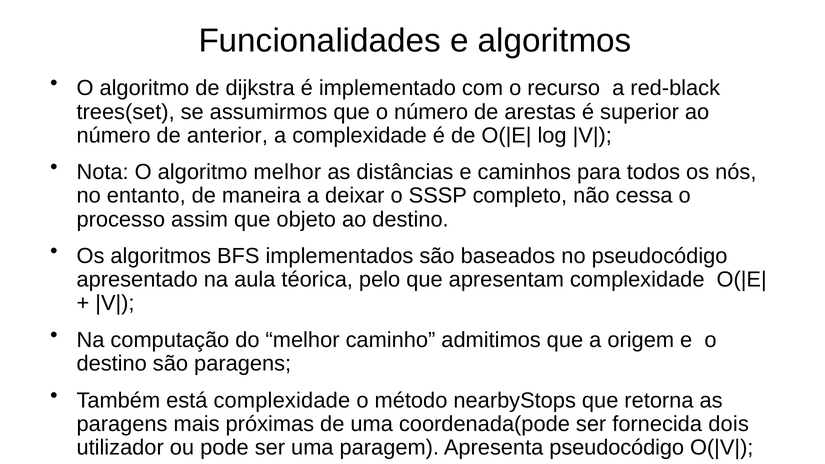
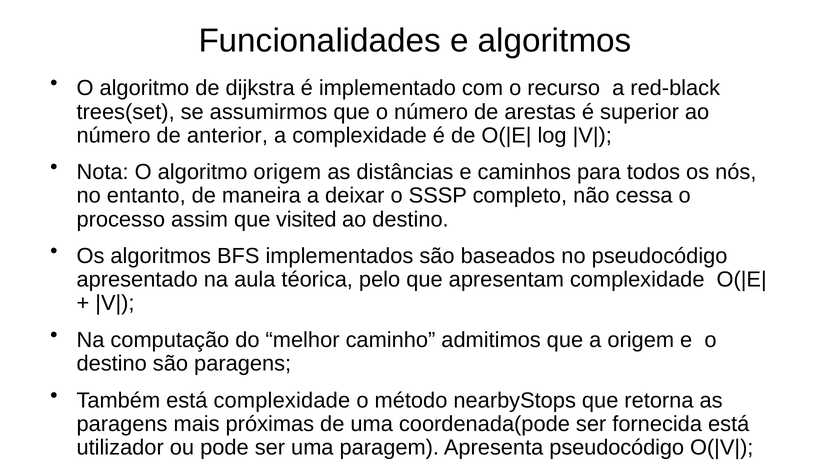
algoritmo melhor: melhor -> origem
objeto: objeto -> visited
fornecida dois: dois -> está
